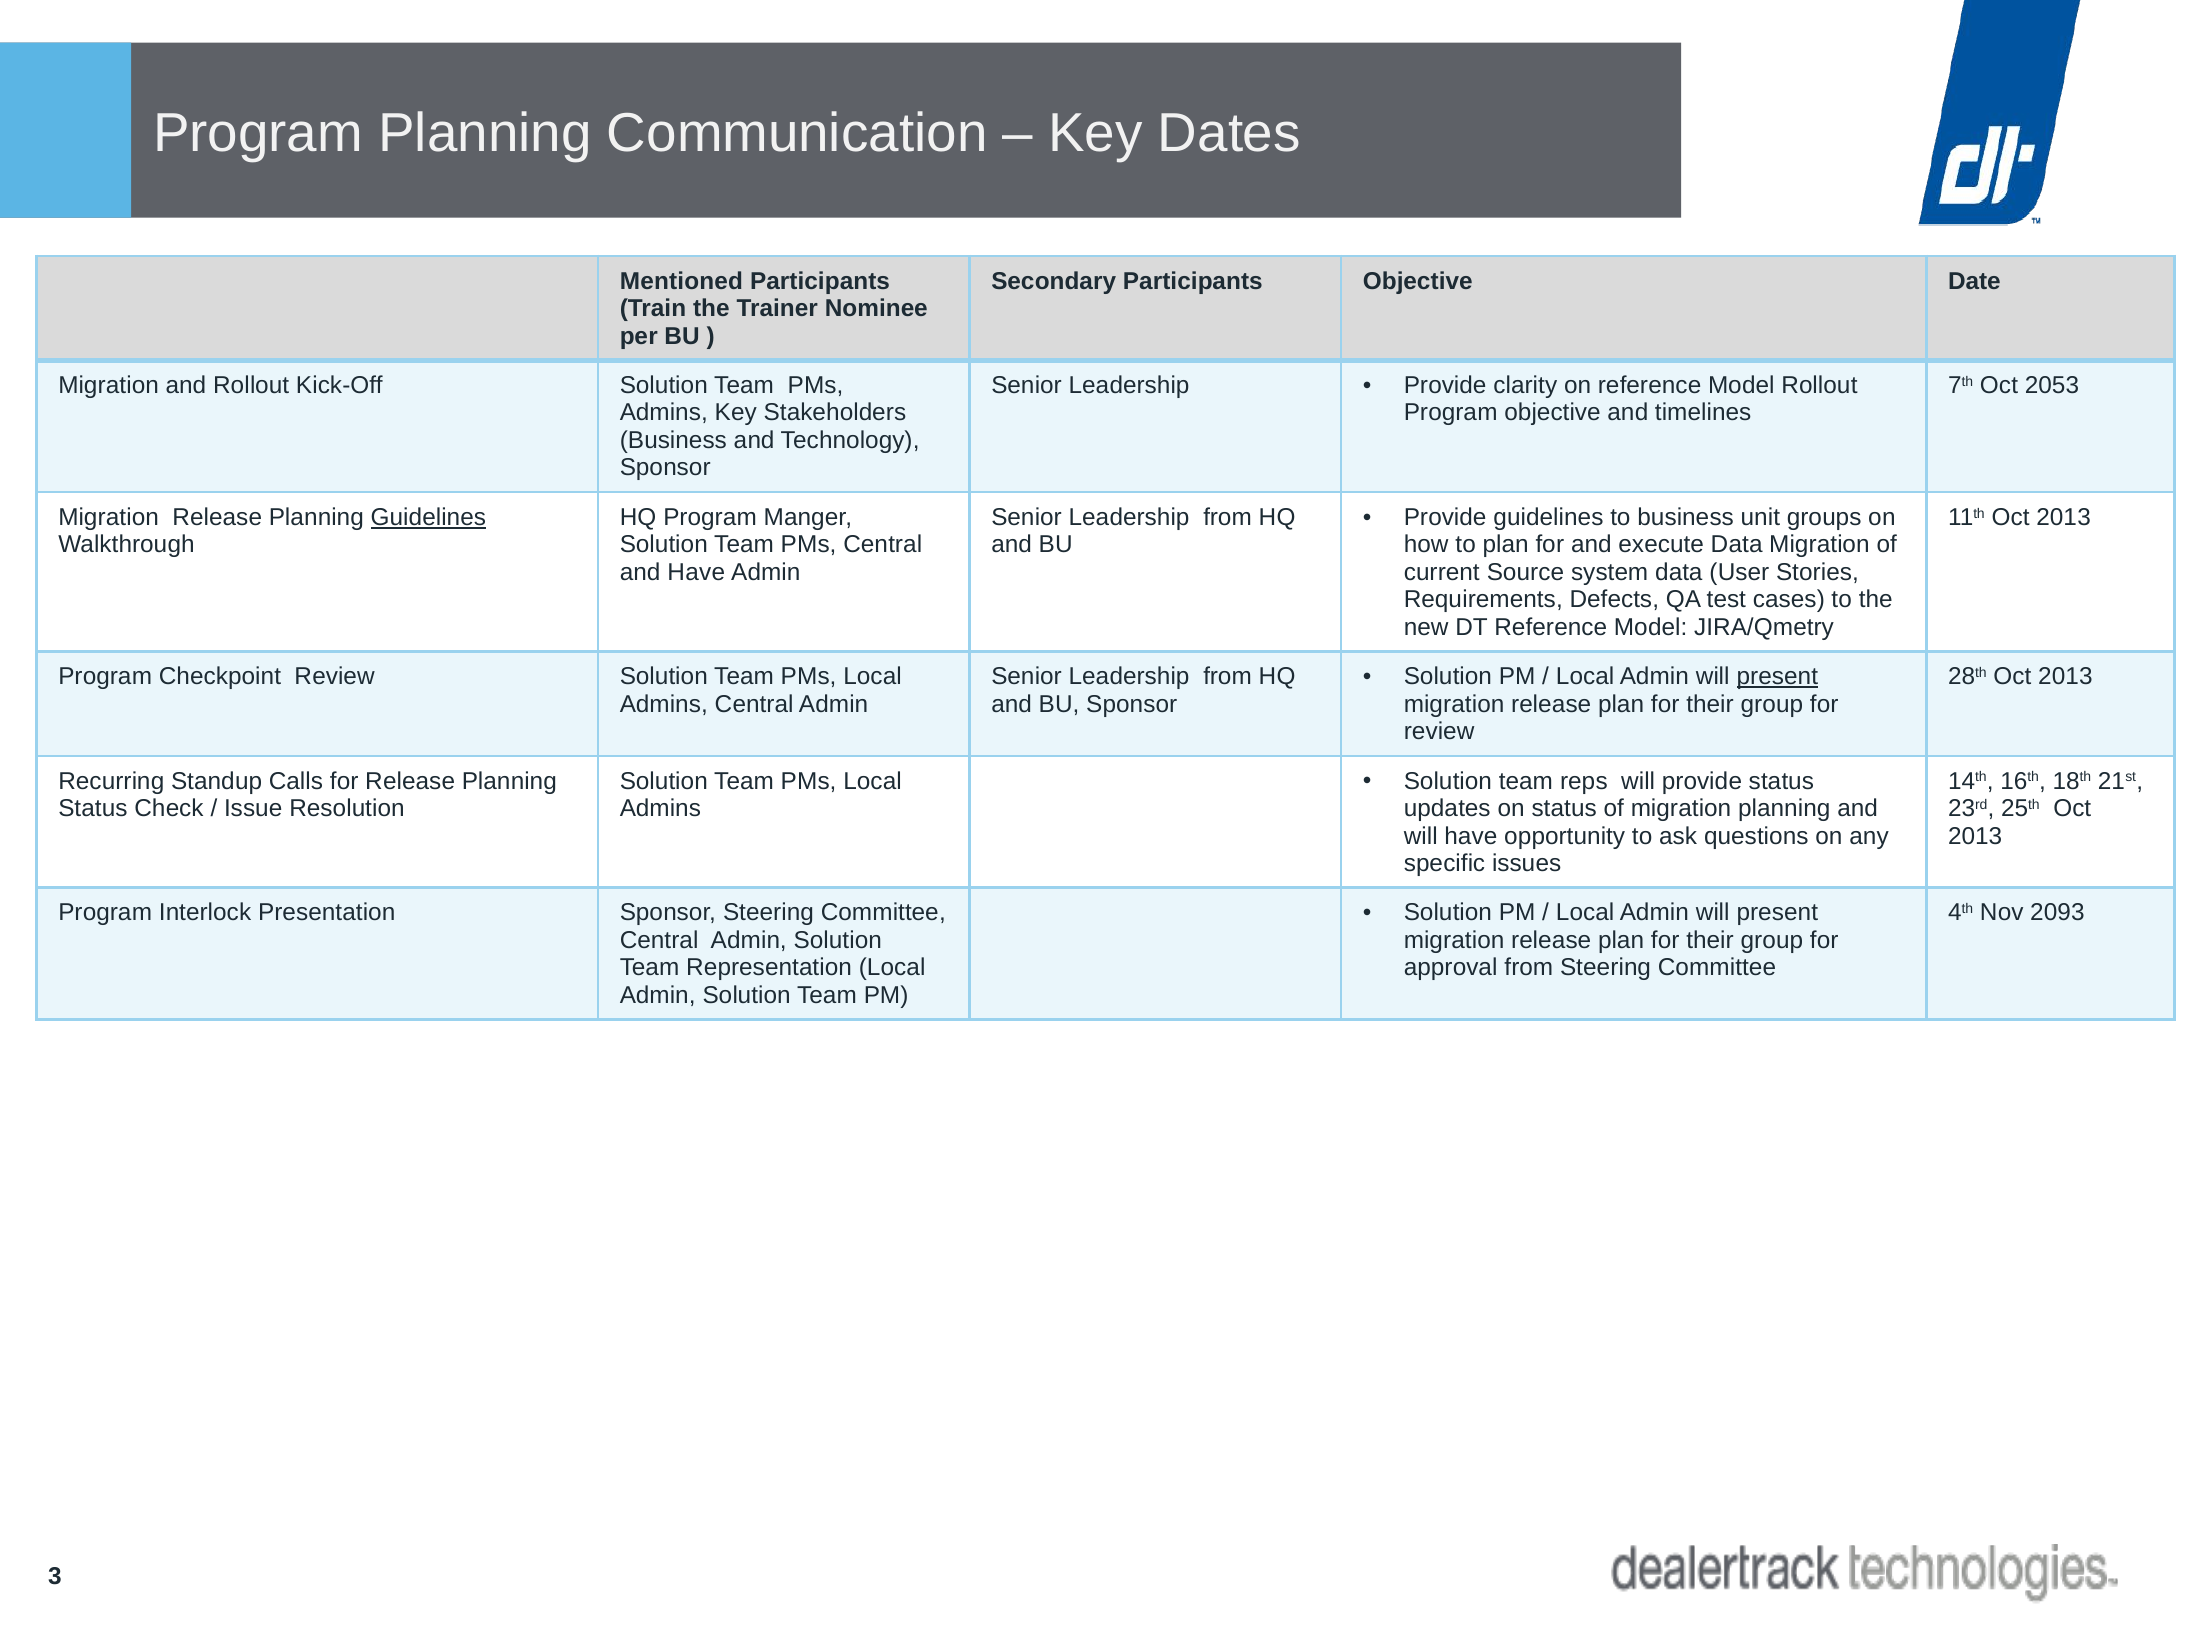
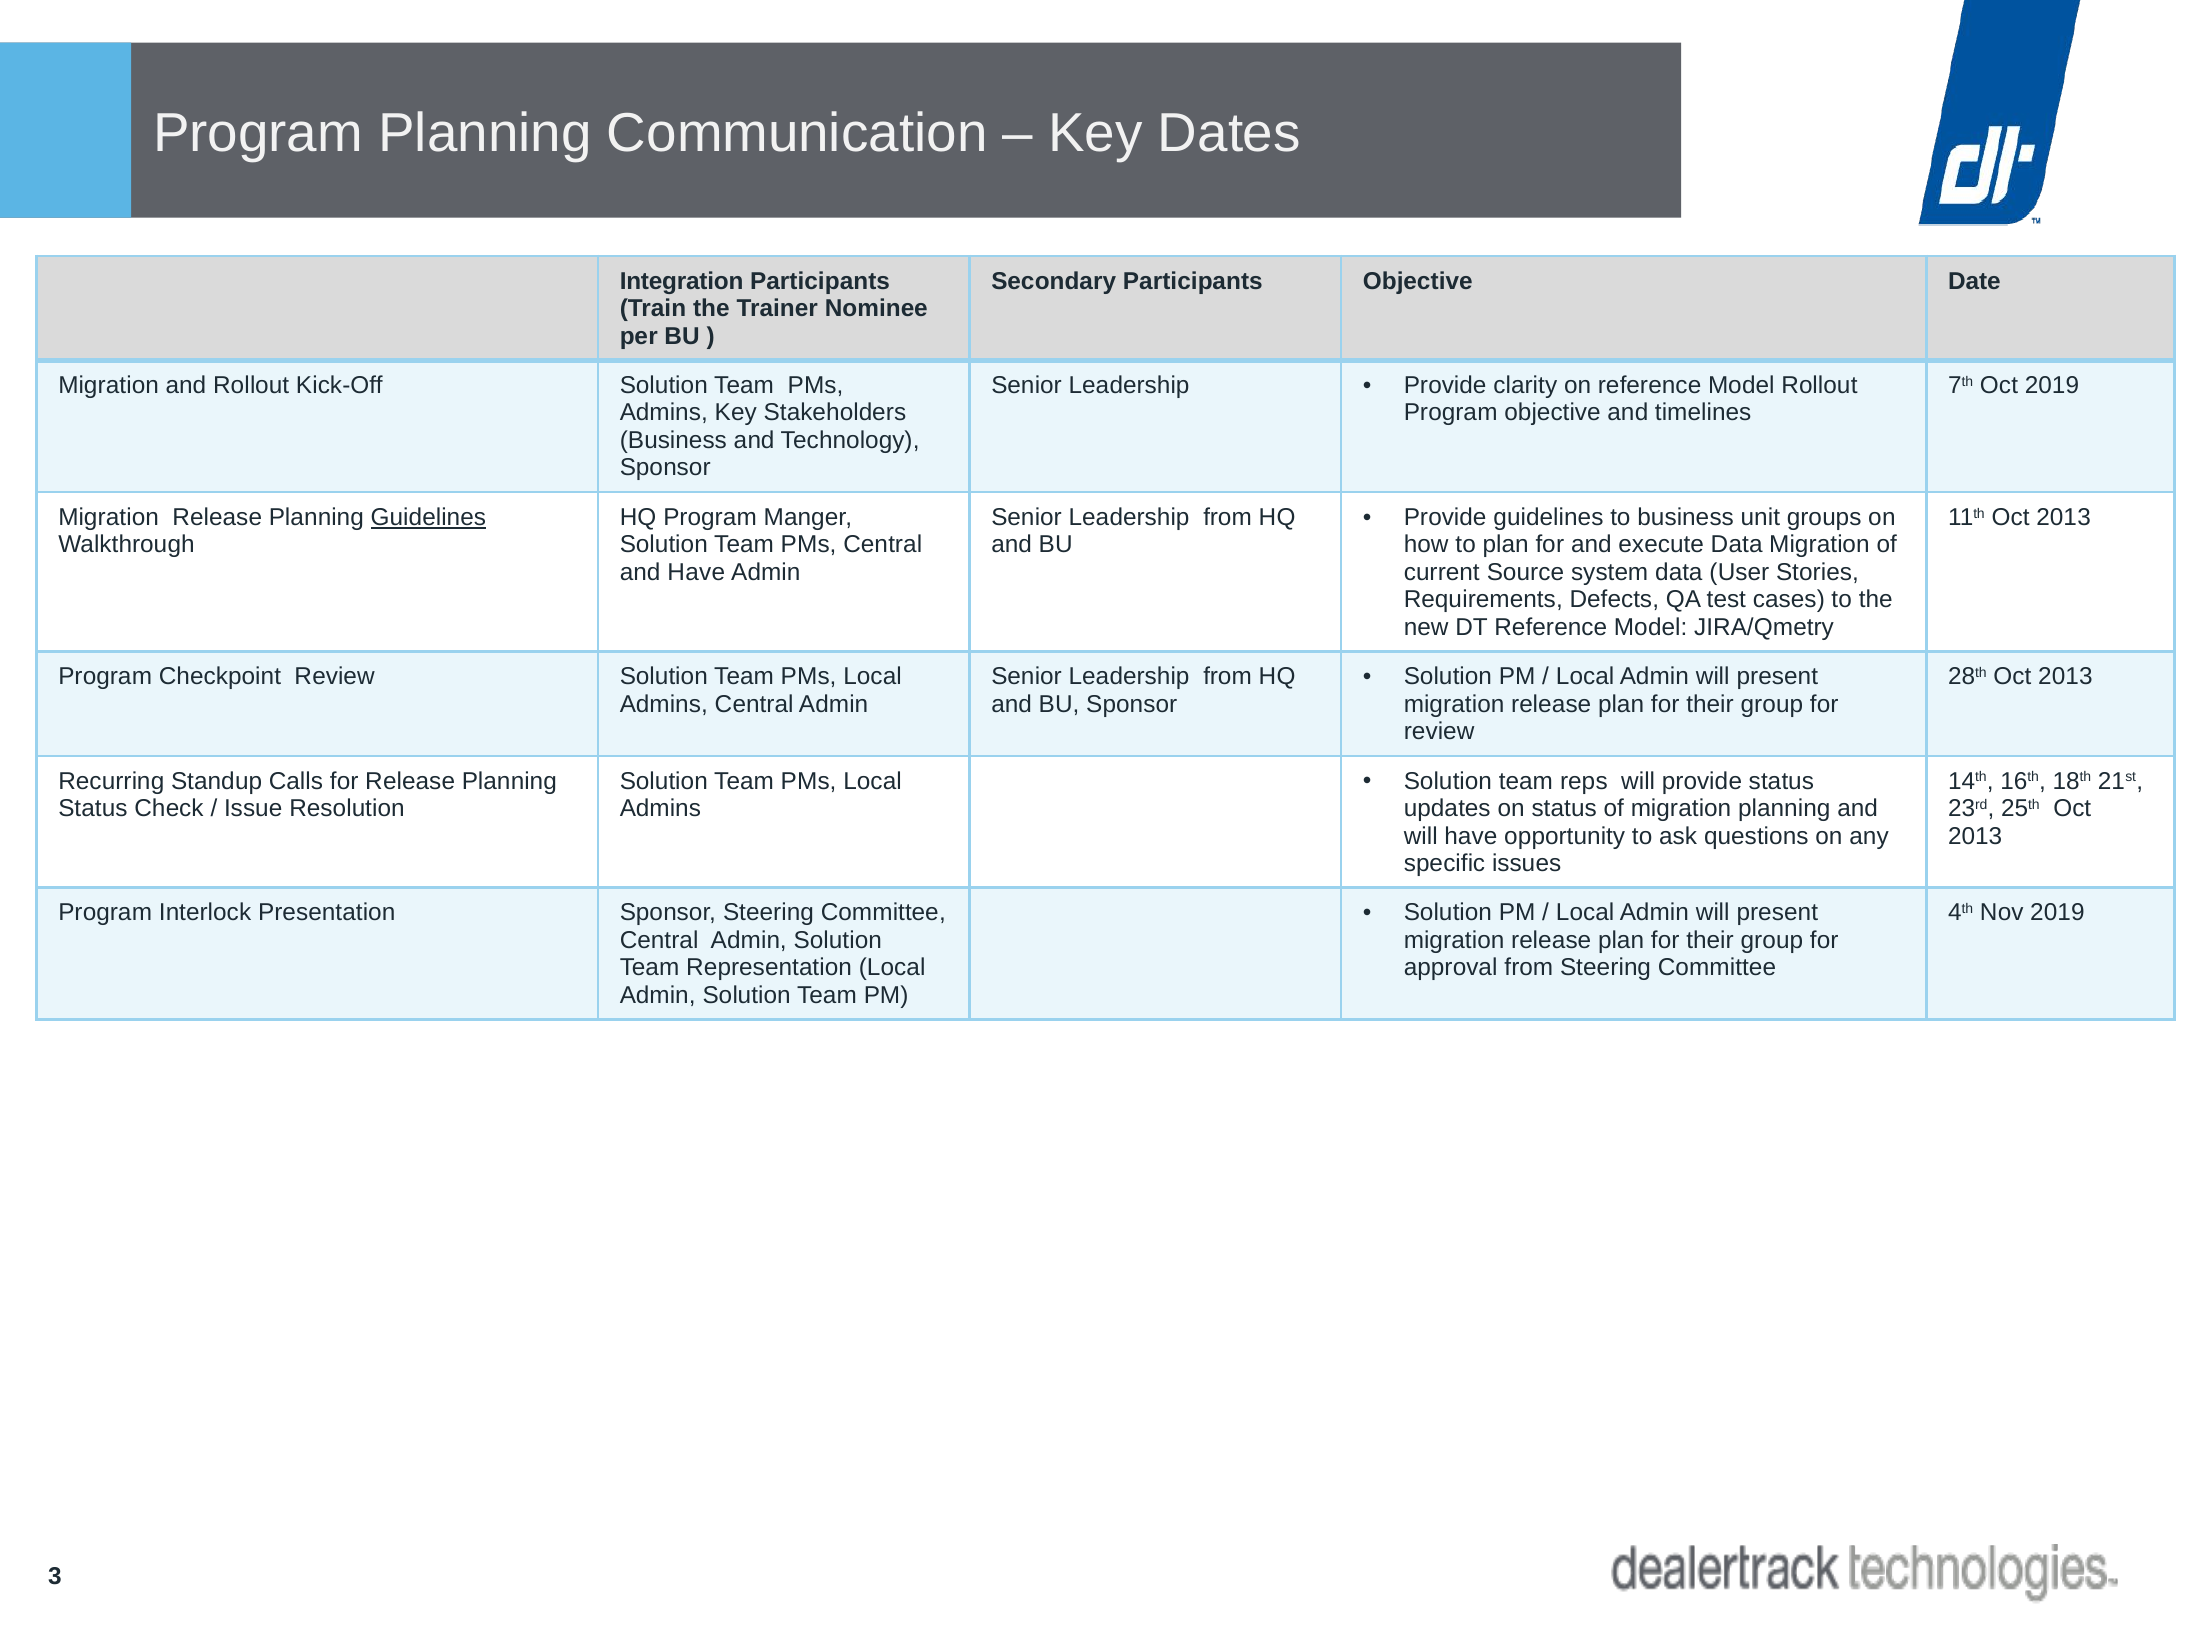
Mentioned: Mentioned -> Integration
Oct 2053: 2053 -> 2019
present at (1777, 677) underline: present -> none
Nov 2093: 2093 -> 2019
